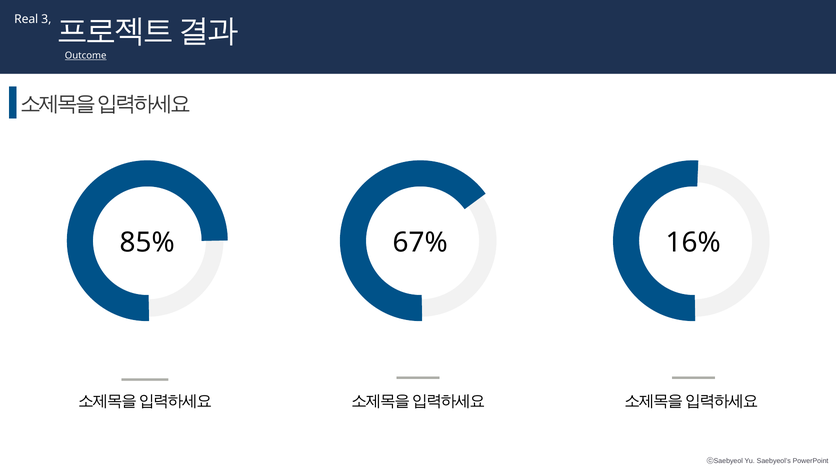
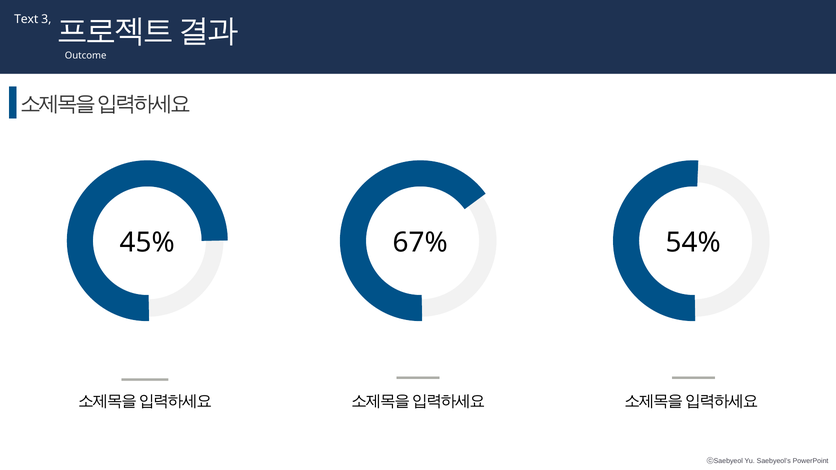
Real: Real -> Text
Outcome underline: present -> none
85%: 85% -> 45%
16%: 16% -> 54%
